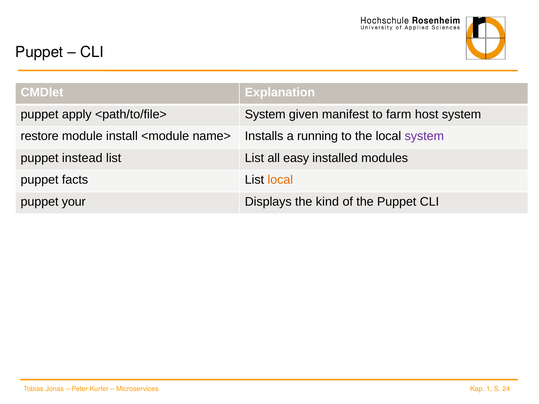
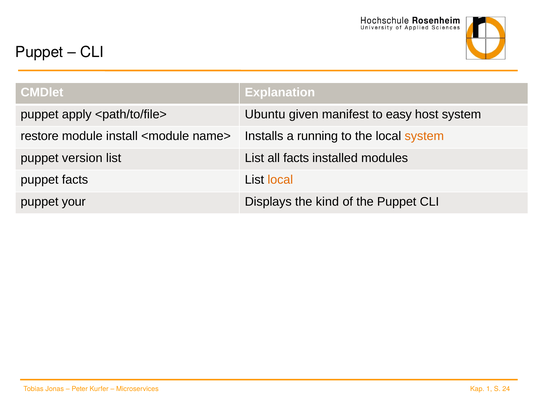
<path/to/file> System: System -> Ubuntu
farm: farm -> easy
system at (424, 136) colour: purple -> orange
instead: instead -> version
all easy: easy -> facts
